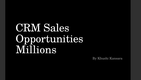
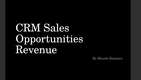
Millions: Millions -> Revenue
